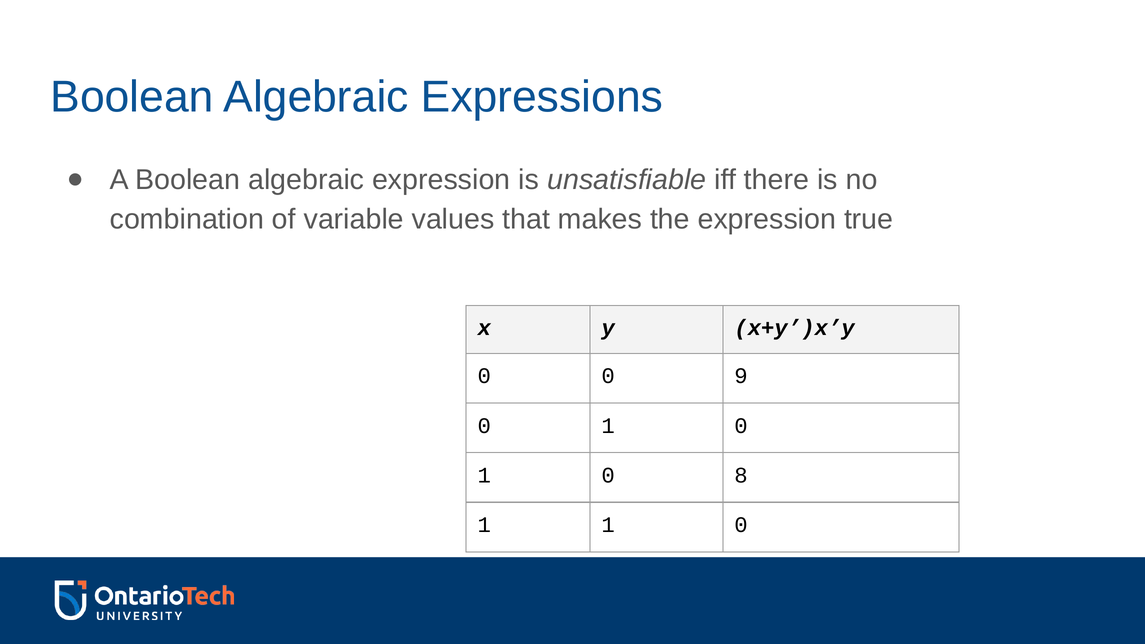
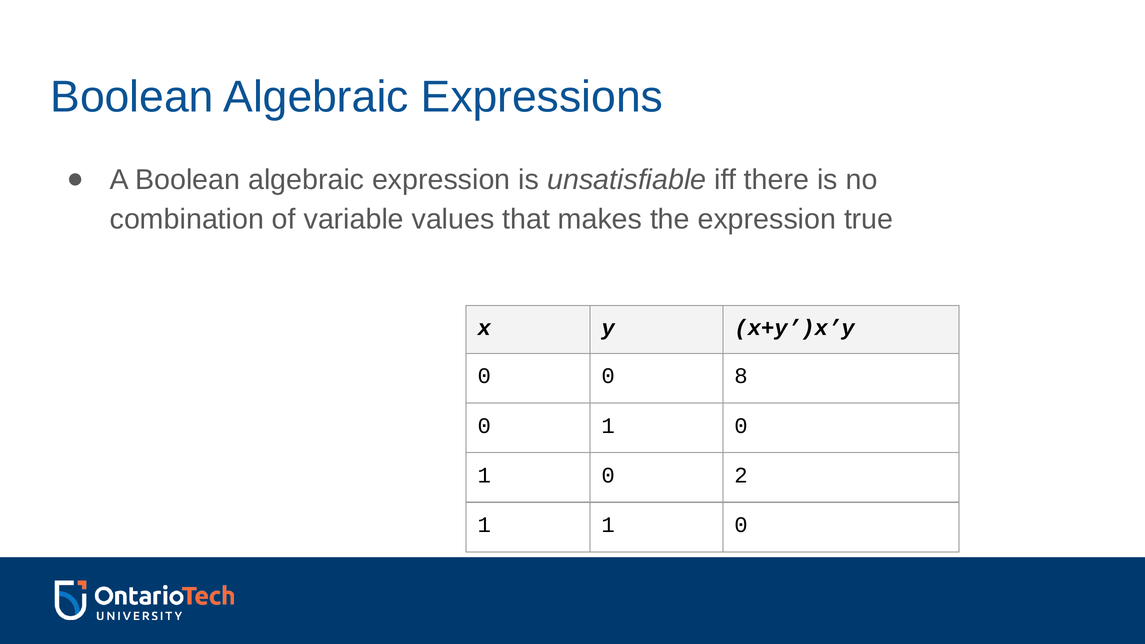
9: 9 -> 8
8: 8 -> 2
